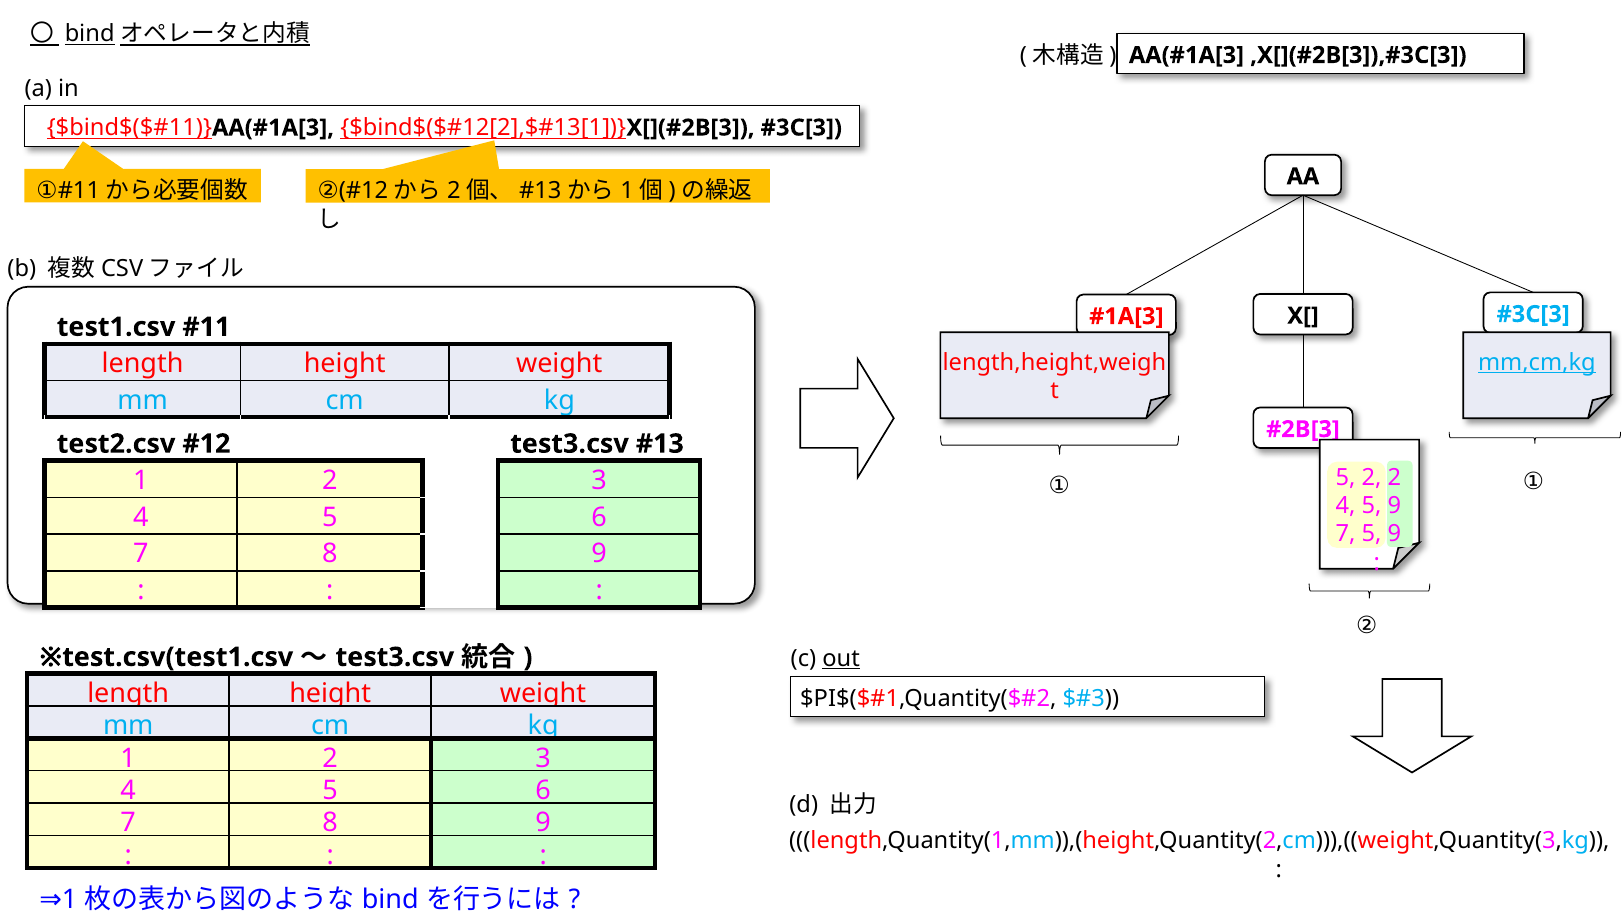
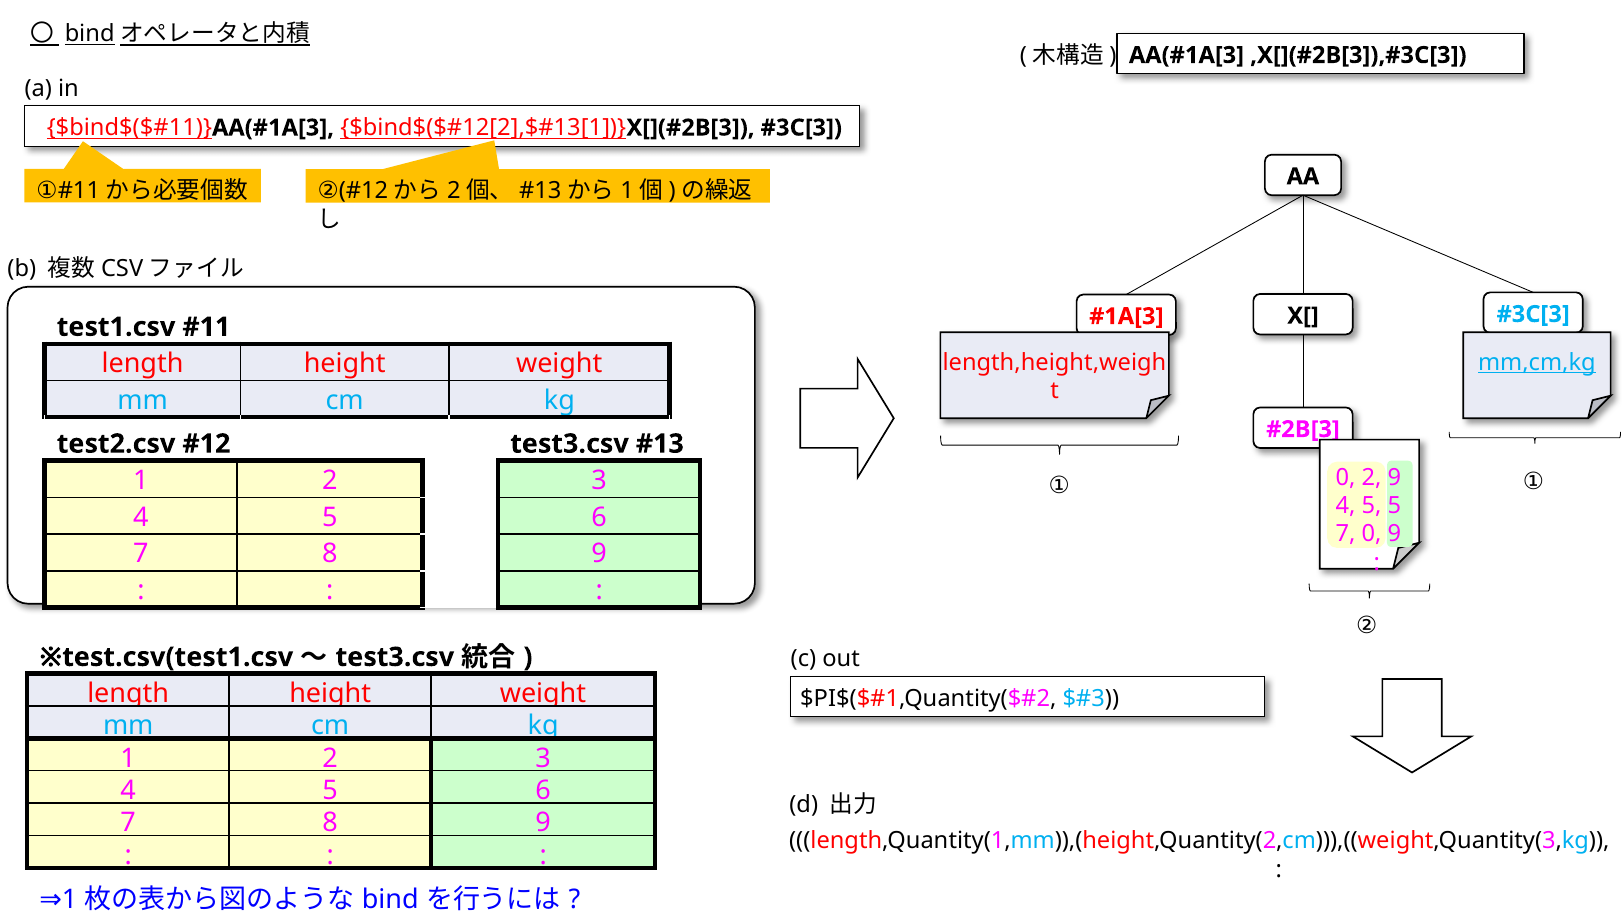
5 at (1346, 478): 5 -> 0
2 2: 2 -> 9
4 5 9: 9 -> 5
7 5: 5 -> 0
out underline: present -> none
